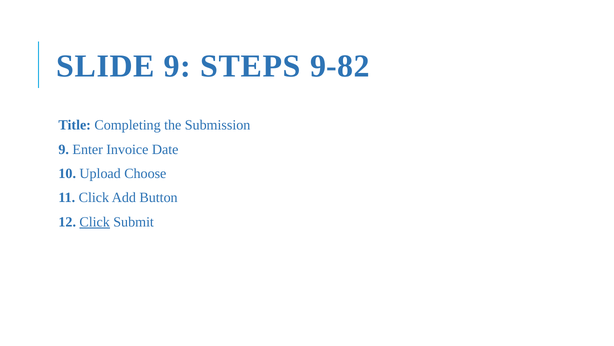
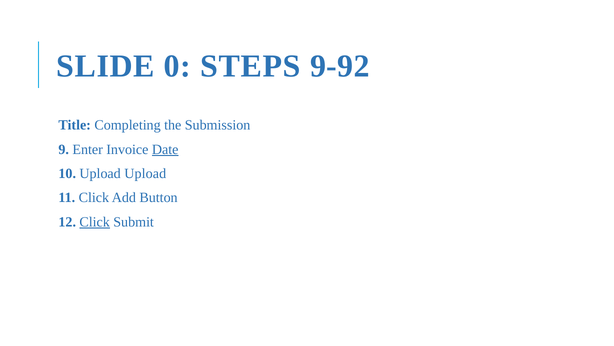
SLIDE 9: 9 -> 0
9-82: 9-82 -> 9-92
Date underline: none -> present
Upload Choose: Choose -> Upload
